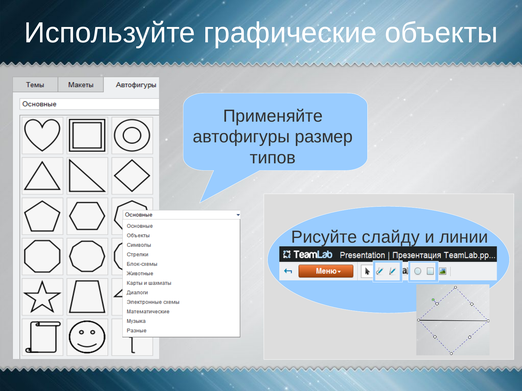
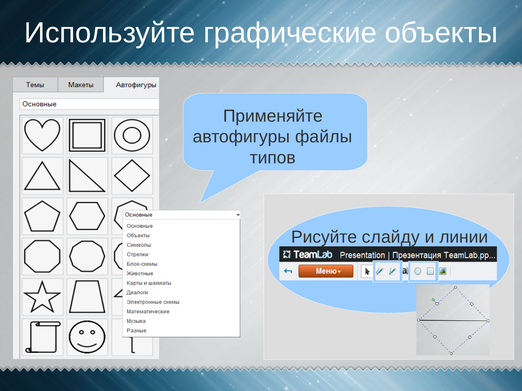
размер: размер -> файлы
